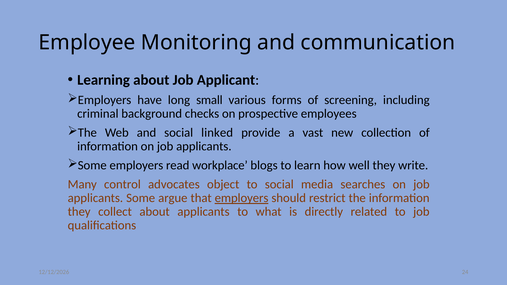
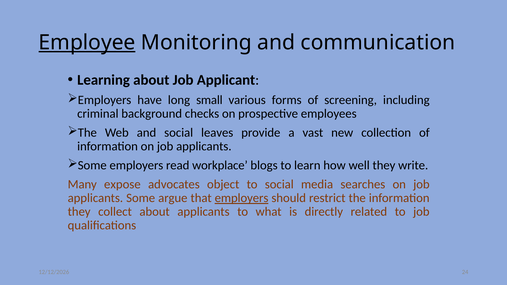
Employee underline: none -> present
linked: linked -> leaves
control: control -> expose
